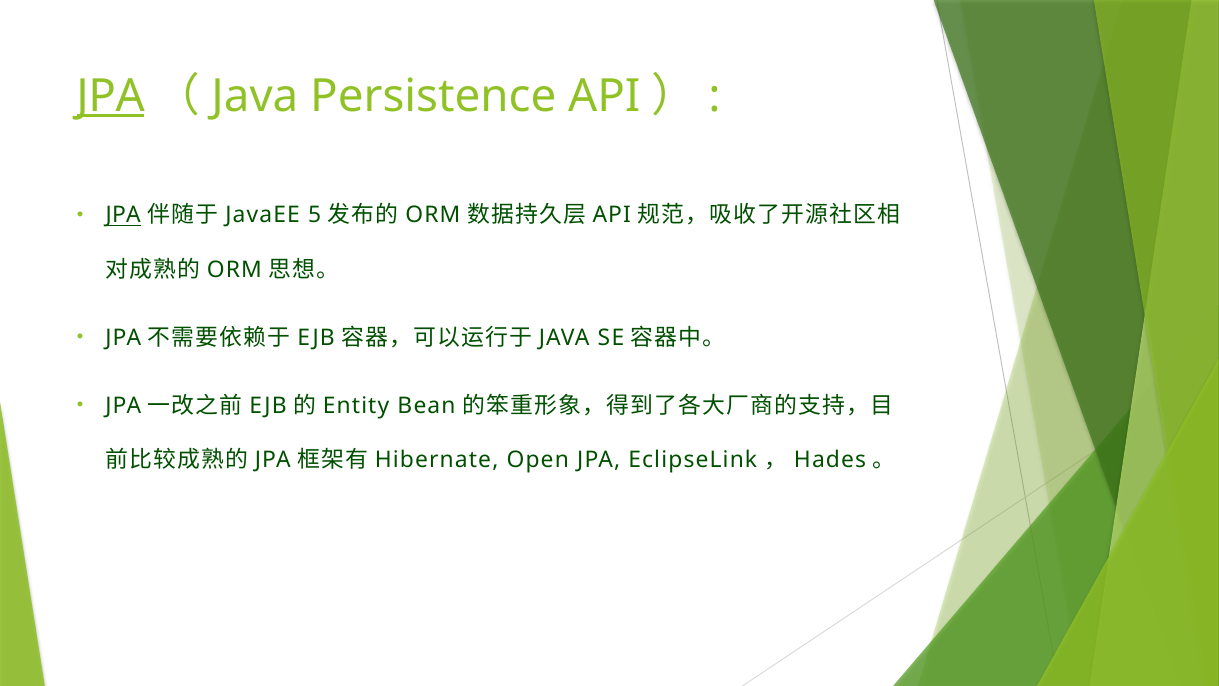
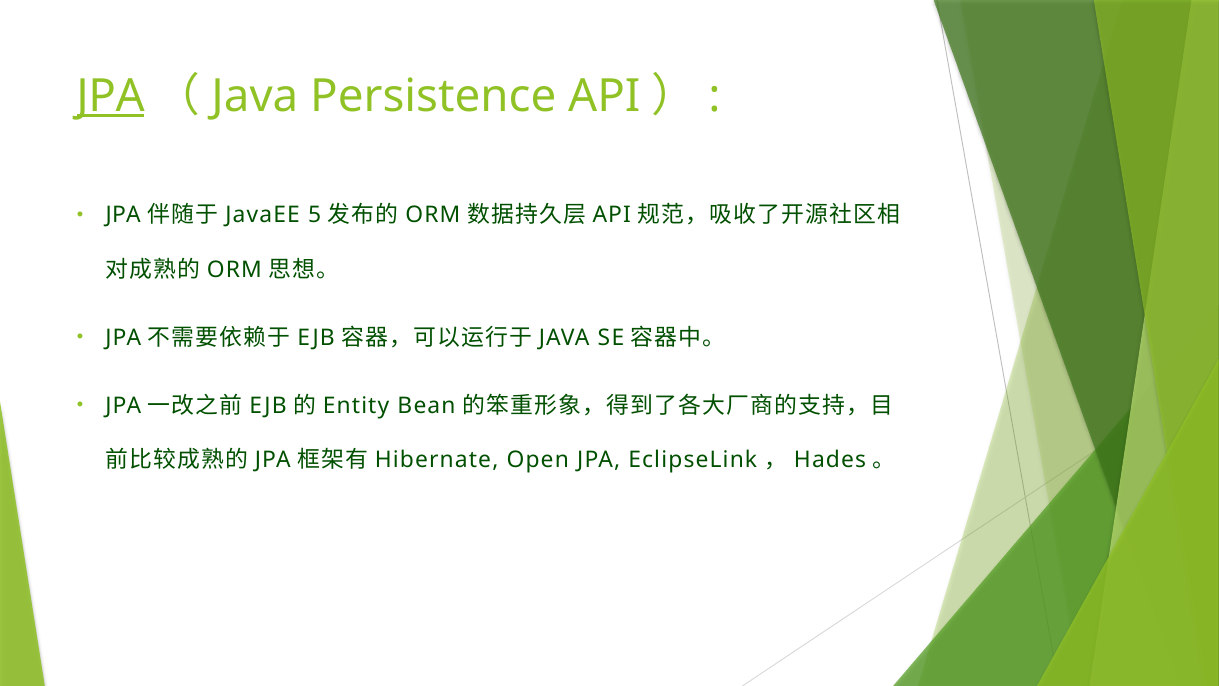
JPA at (123, 215) underline: present -> none
